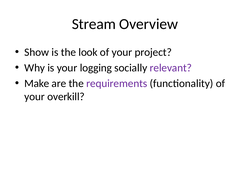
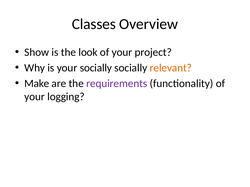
Stream: Stream -> Classes
your logging: logging -> socially
relevant colour: purple -> orange
overkill: overkill -> logging
